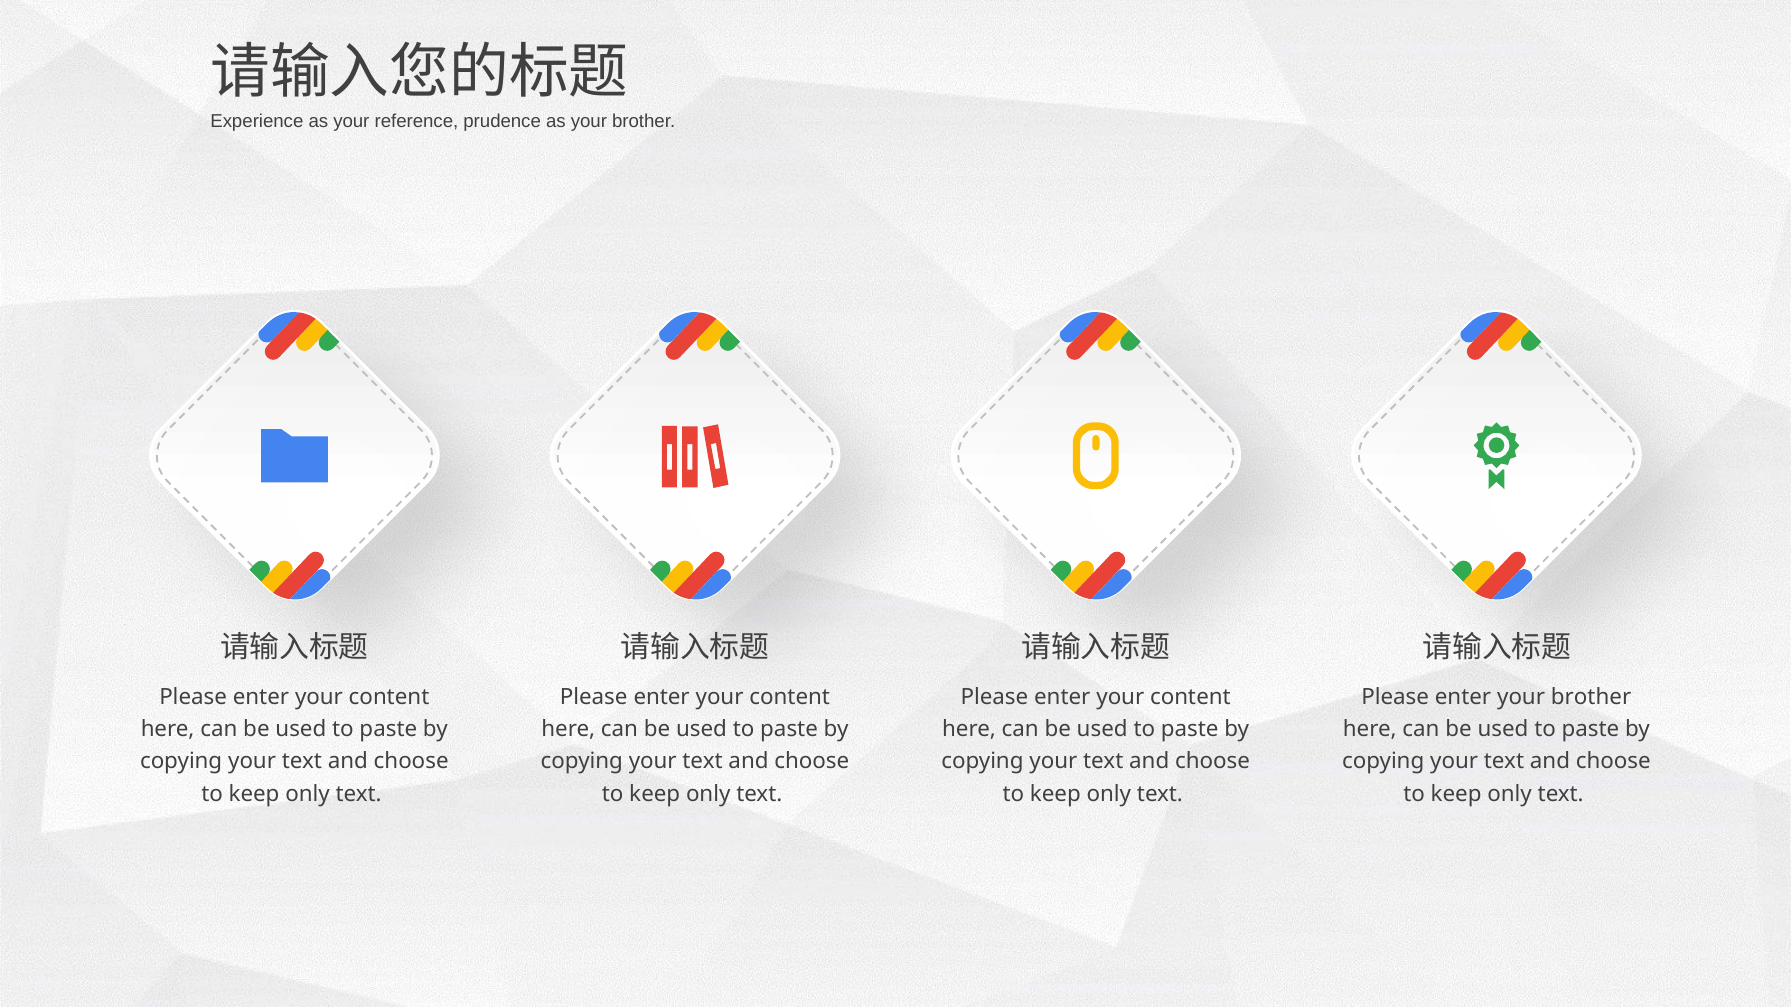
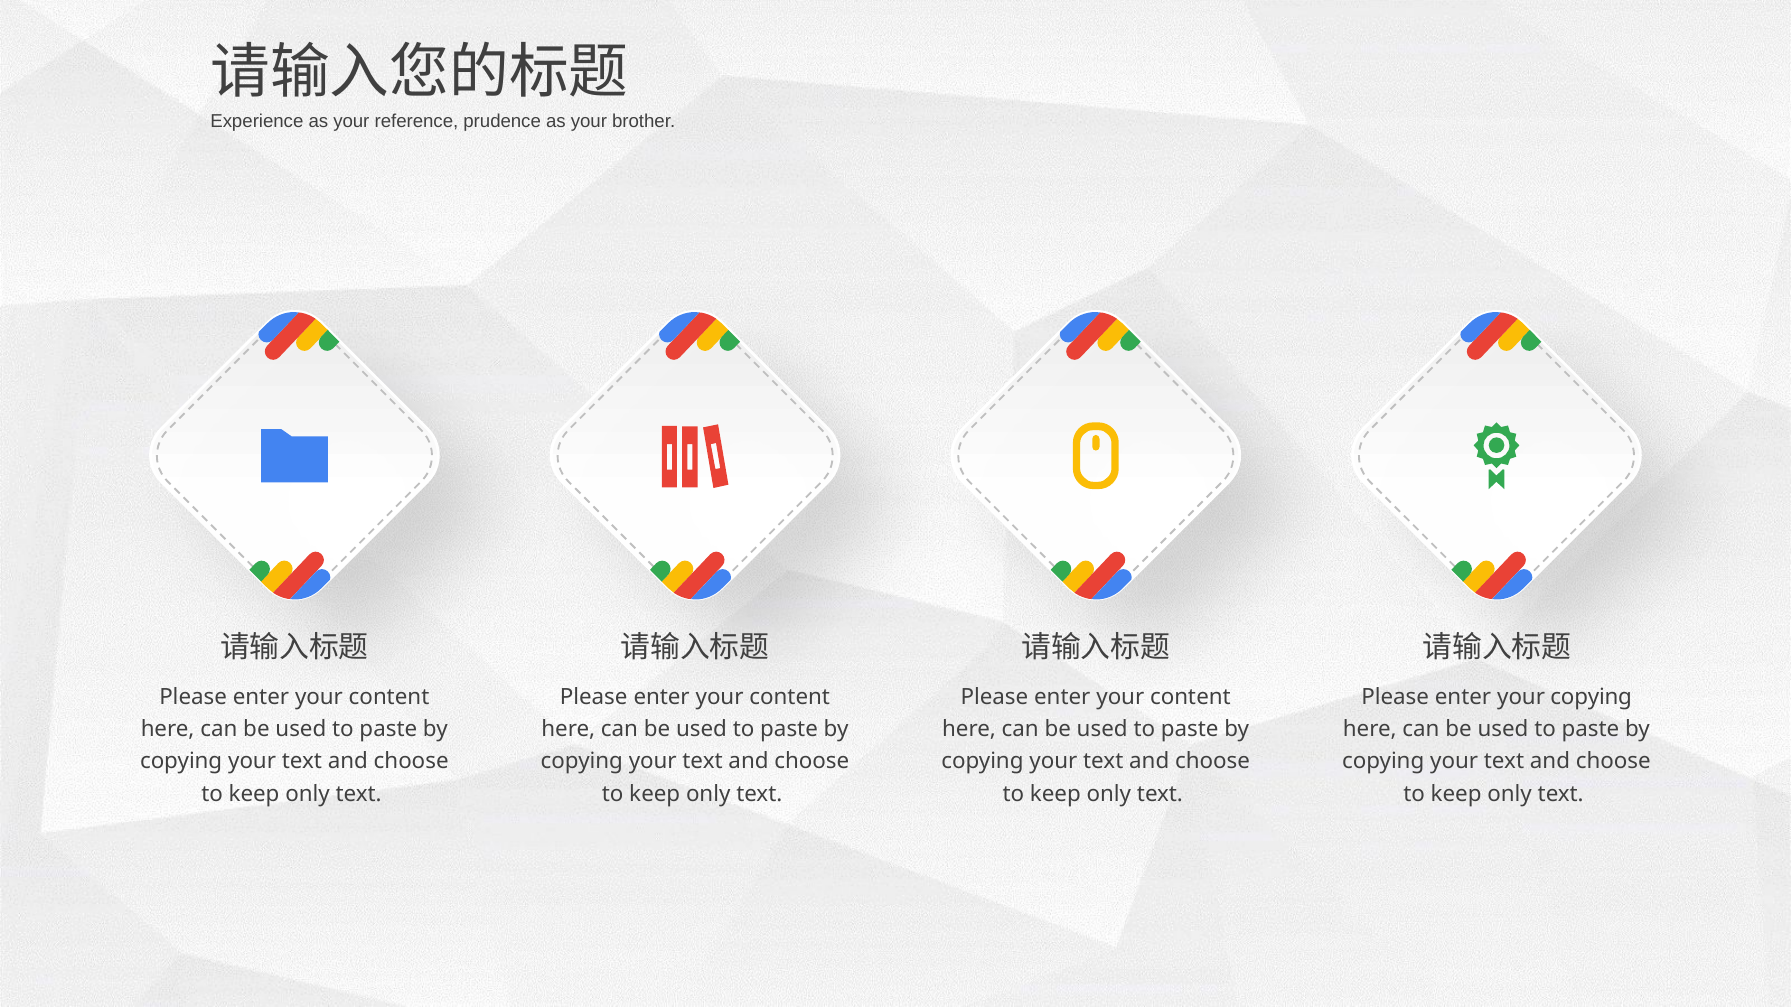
enter your brother: brother -> copying
